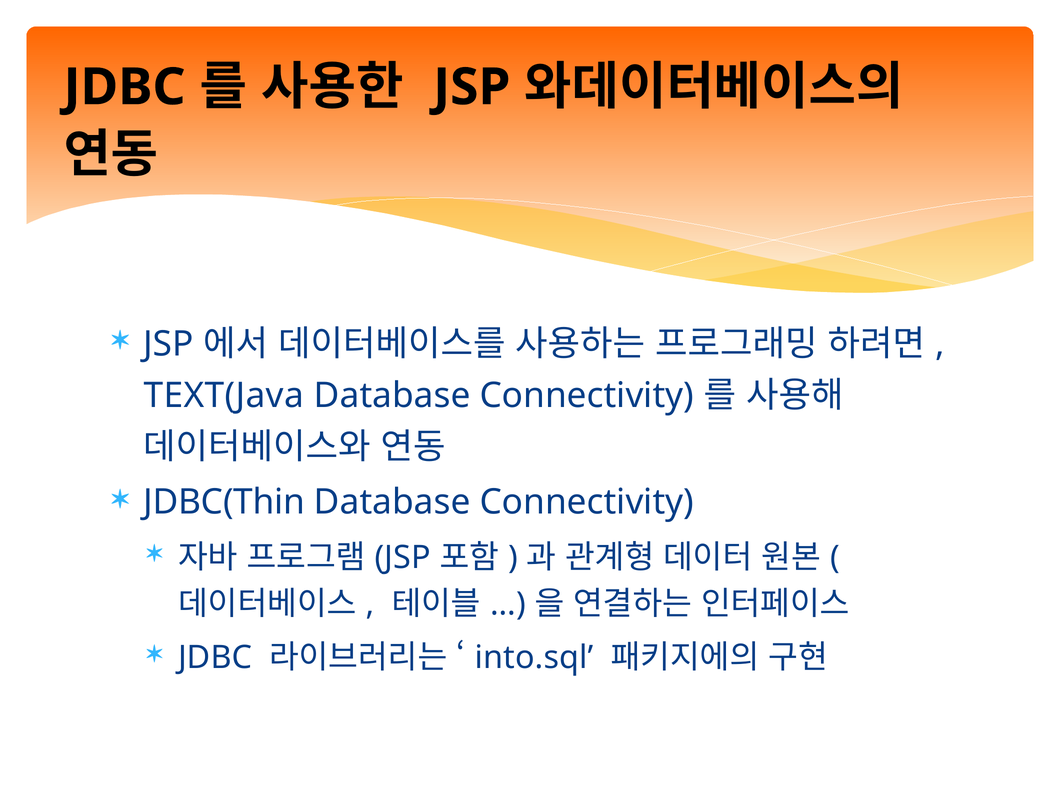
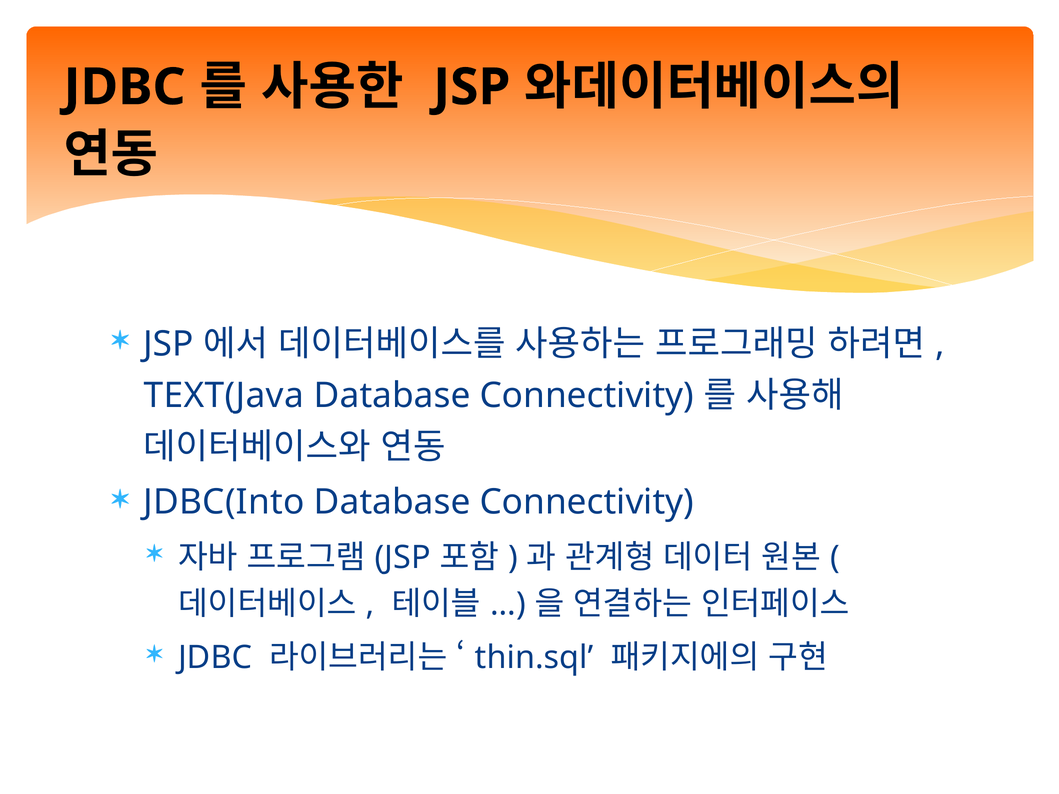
JDBC(Thin: JDBC(Thin -> JDBC(Into
into.sql: into.sql -> thin.sql
